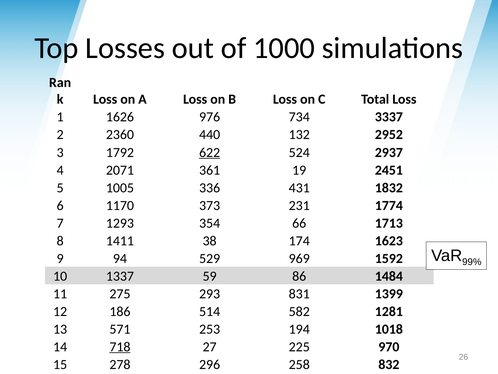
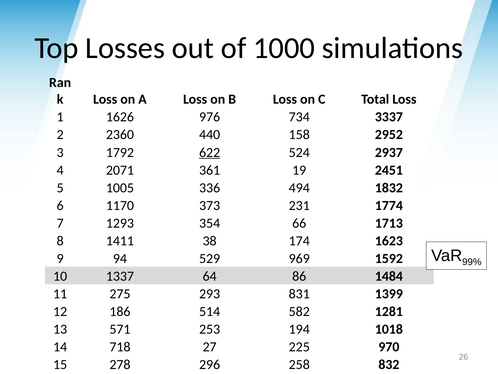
132: 132 -> 158
431: 431 -> 494
59: 59 -> 64
718 underline: present -> none
